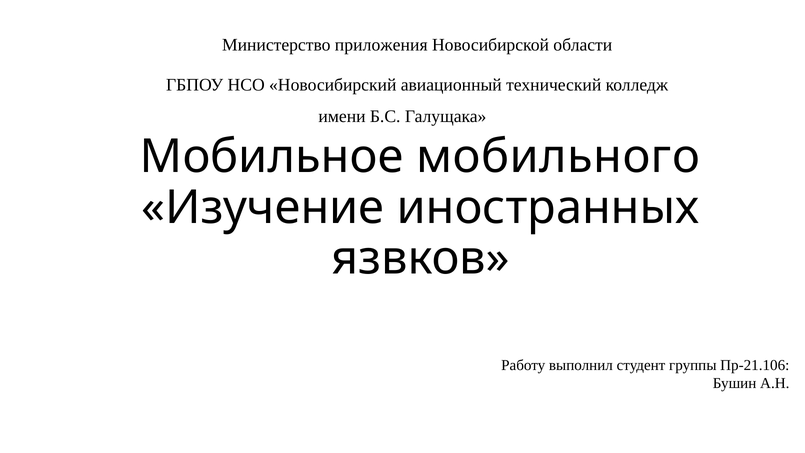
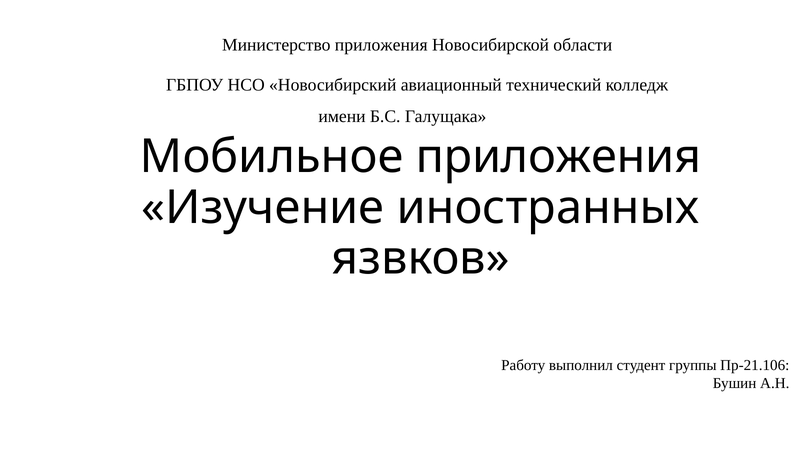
Мобильное мобильного: мобильного -> приложения
